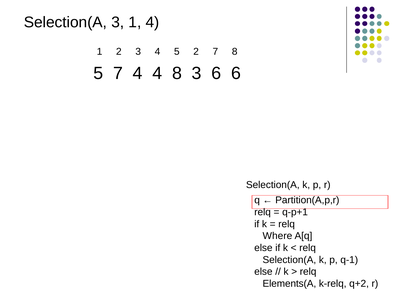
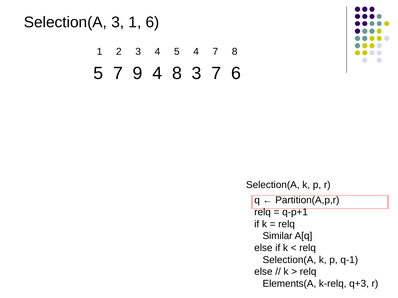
1 4: 4 -> 6
5 2: 2 -> 4
7 4: 4 -> 9
3 6: 6 -> 7
Where: Where -> Similar
q+2: q+2 -> q+3
